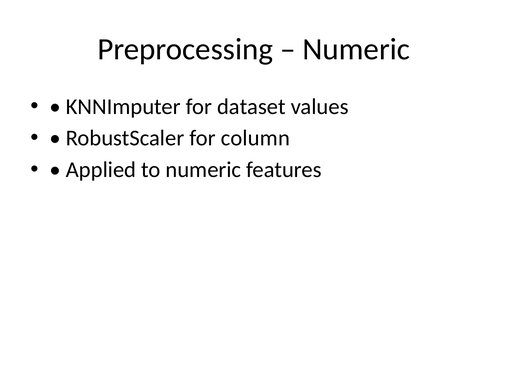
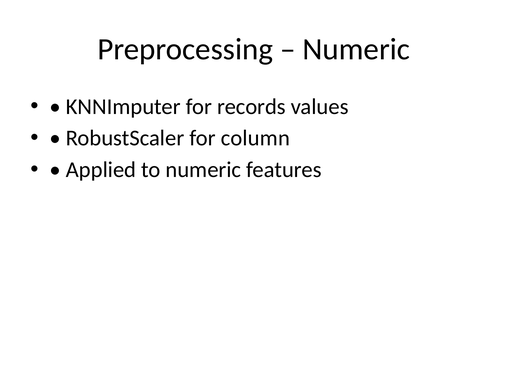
dataset: dataset -> records
